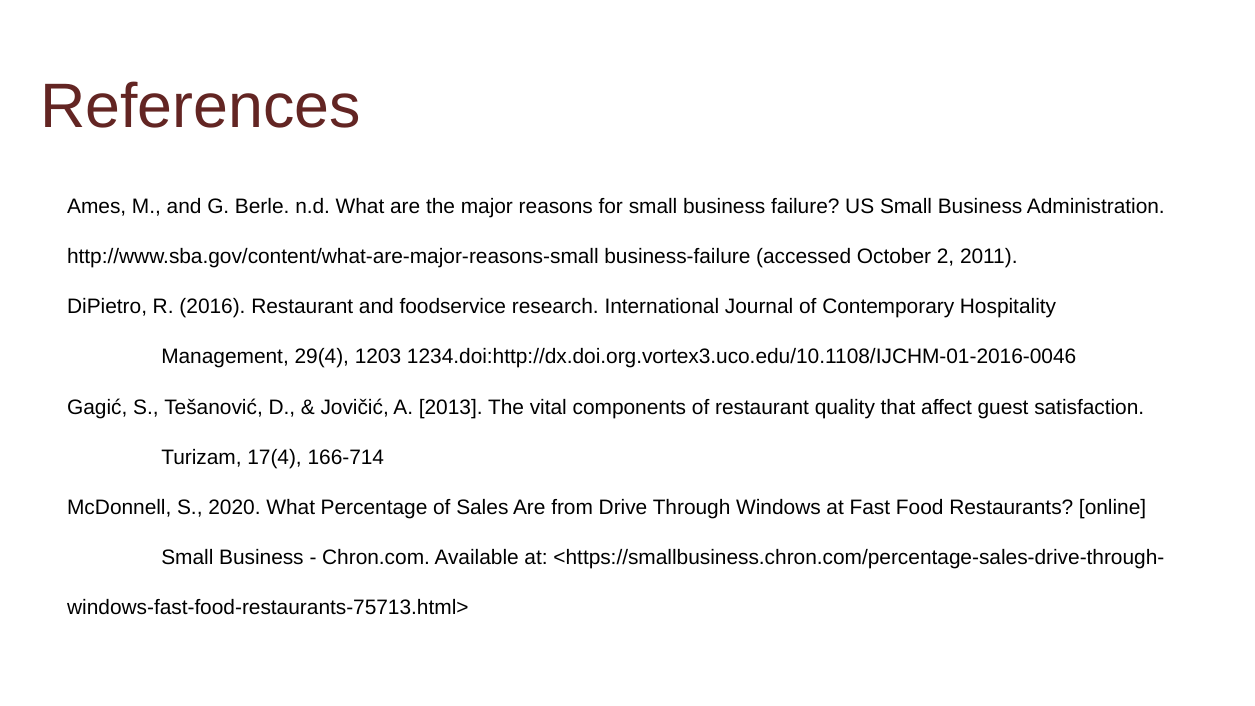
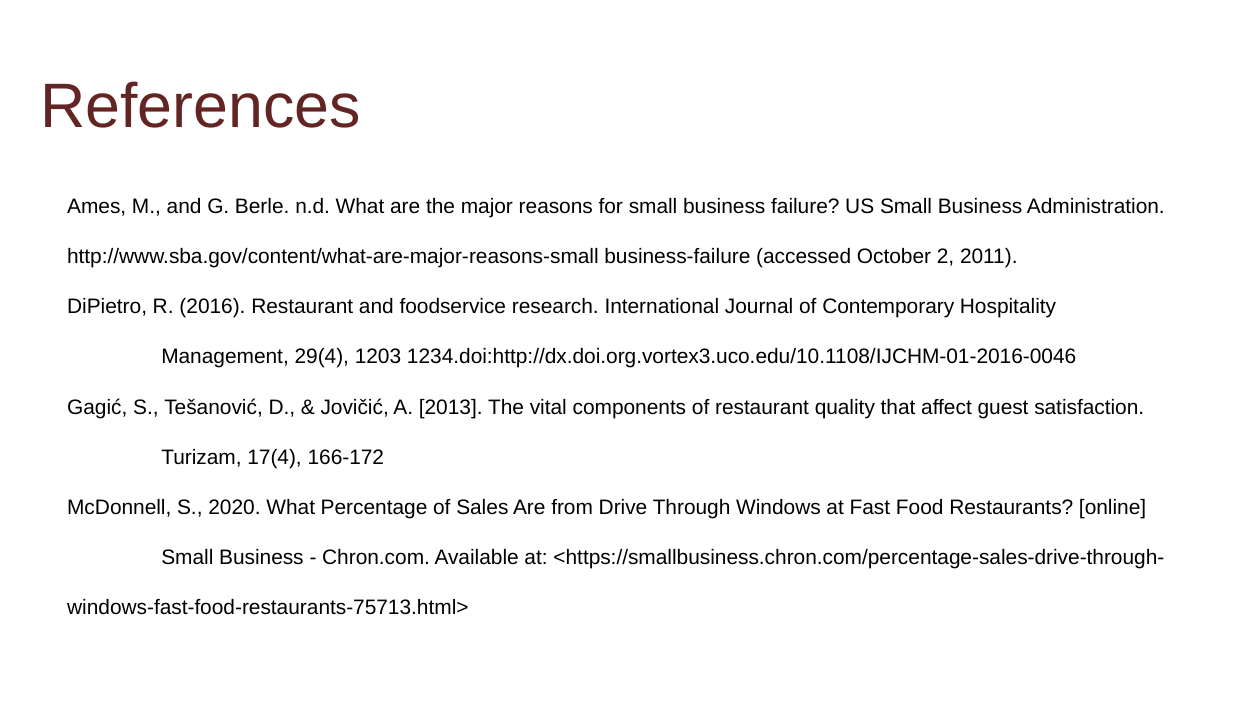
166-714: 166-714 -> 166-172
